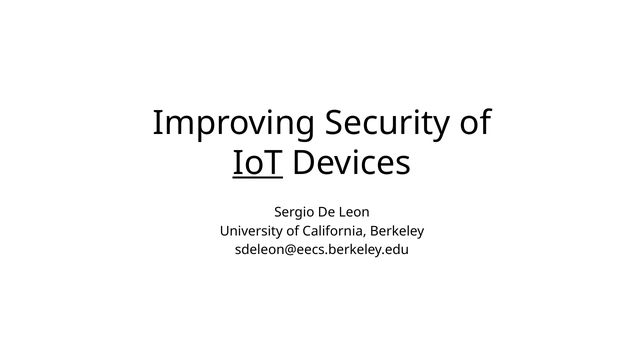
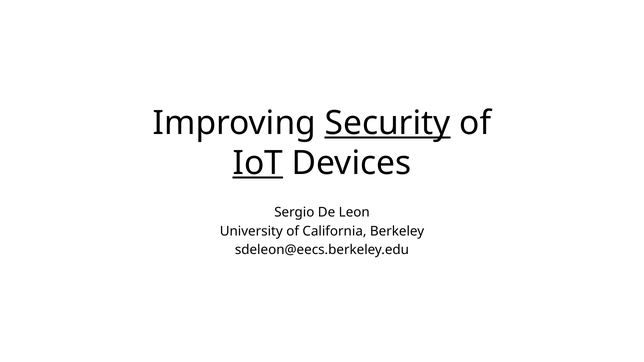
Security underline: none -> present
